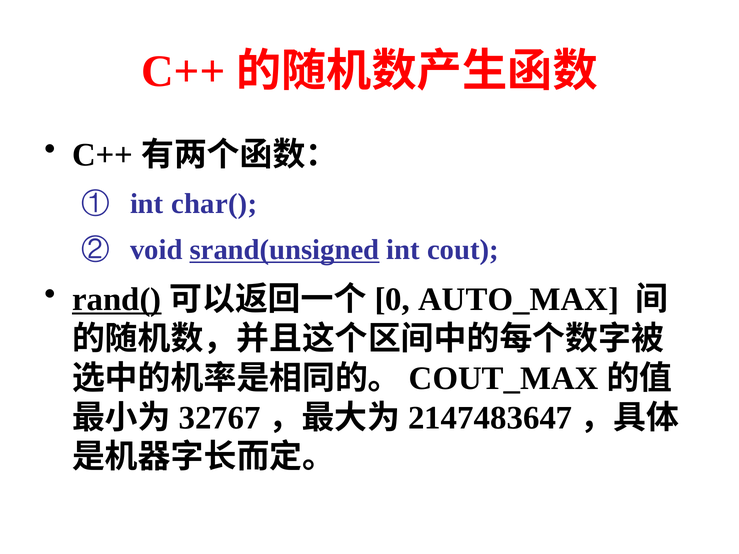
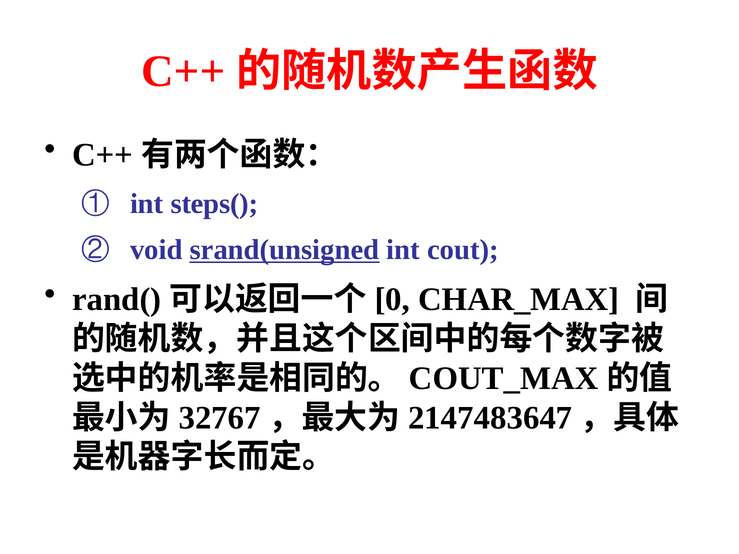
char(: char( -> steps(
rand( underline: present -> none
AUTO_MAX: AUTO_MAX -> CHAR_MAX
